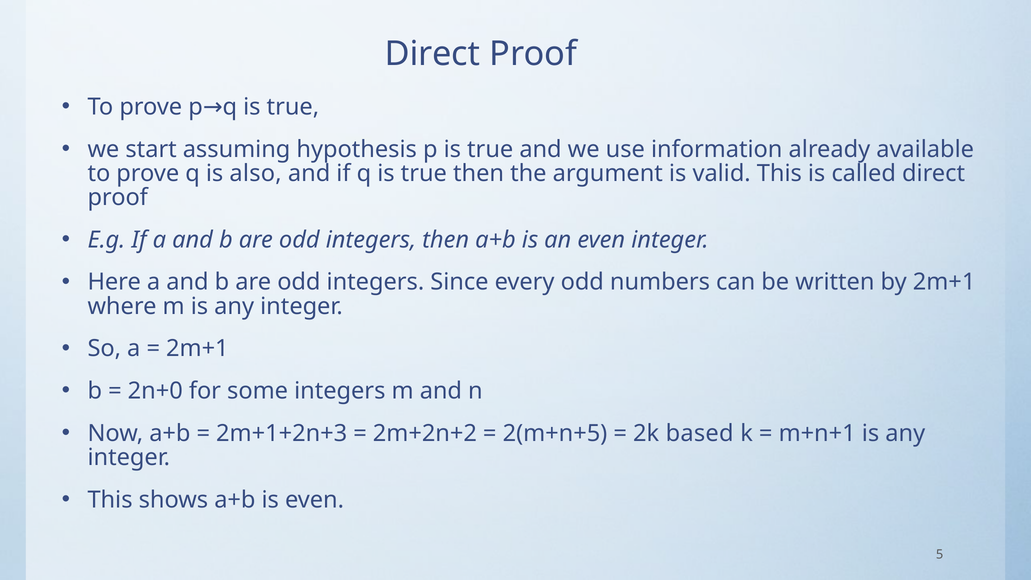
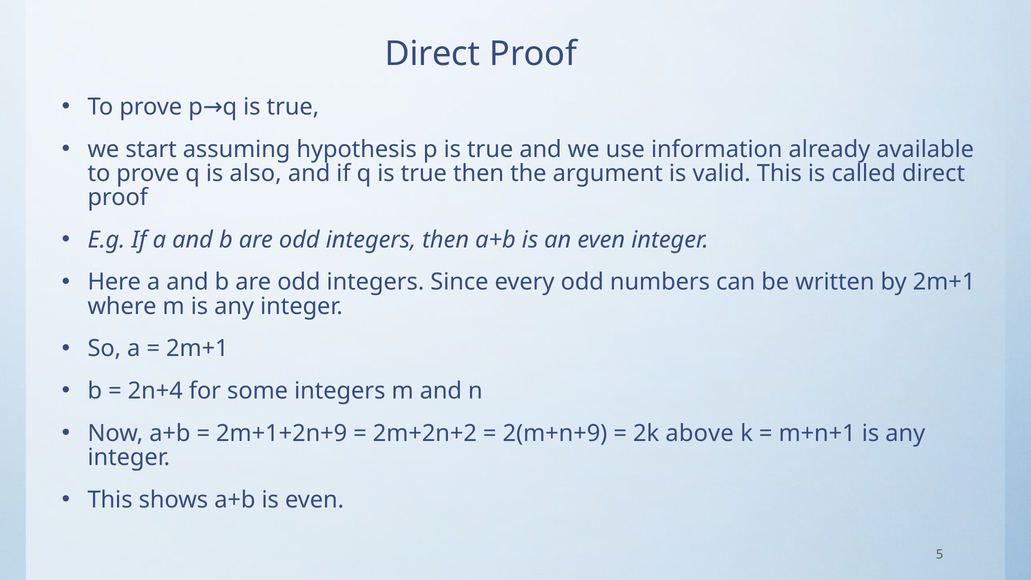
2n+0: 2n+0 -> 2n+4
2m+1+2n+3: 2m+1+2n+3 -> 2m+1+2n+9
2(m+n+5: 2(m+n+5 -> 2(m+n+9
based: based -> above
